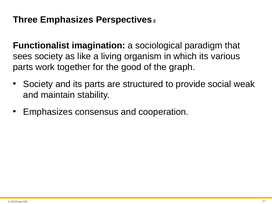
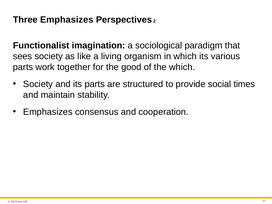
the graph: graph -> which
weak: weak -> times
